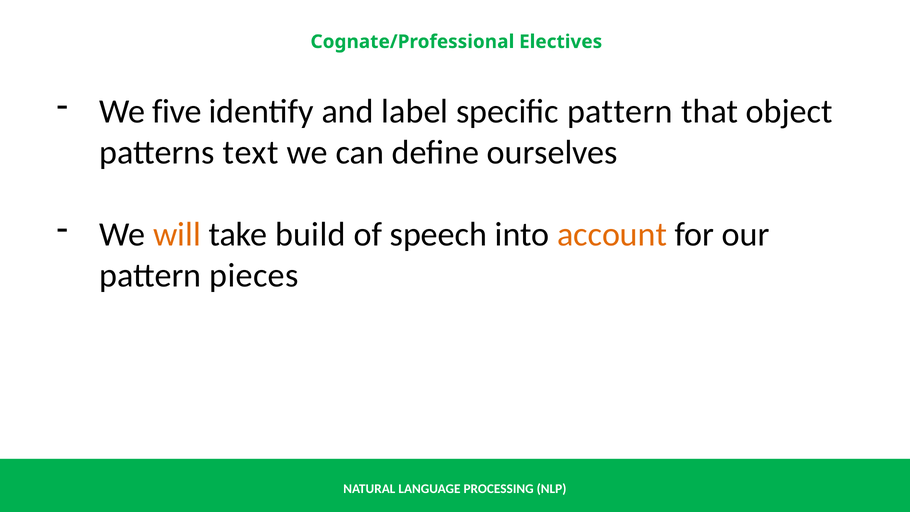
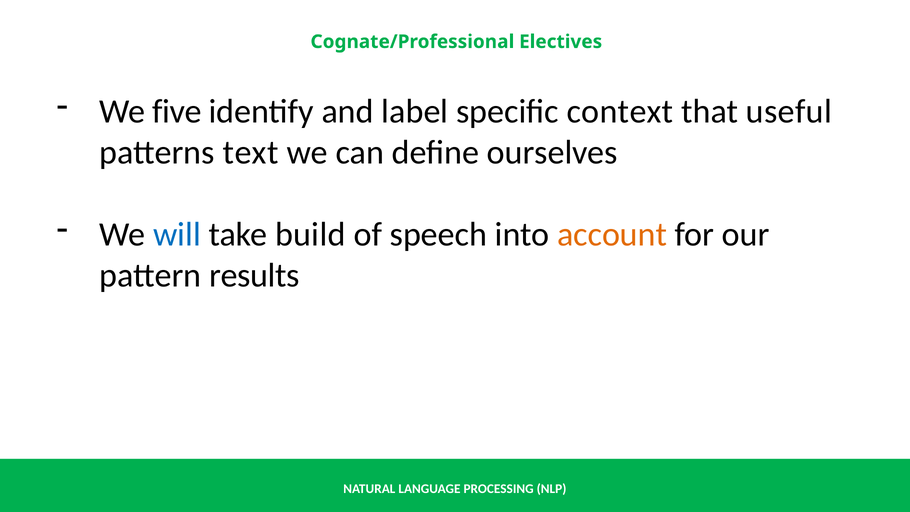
specific pattern: pattern -> context
object: object -> useful
will colour: orange -> blue
pieces: pieces -> results
